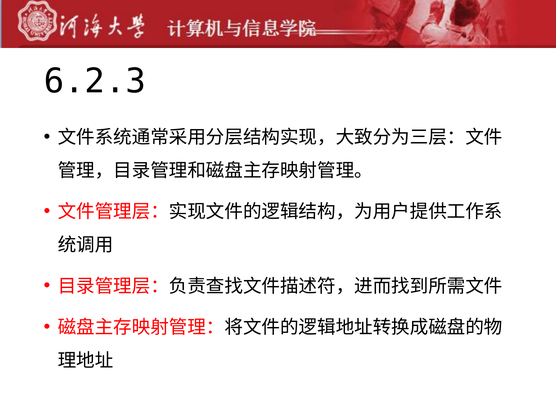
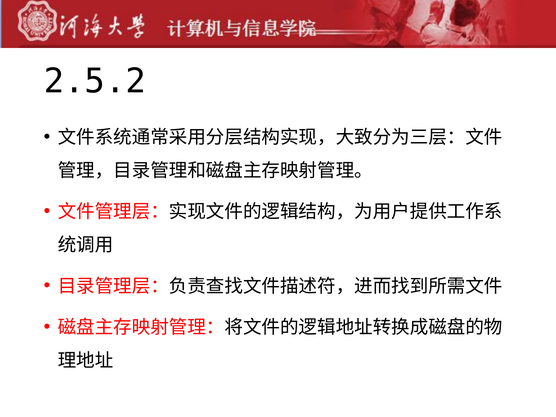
6.2.3: 6.2.3 -> 2.5.2
